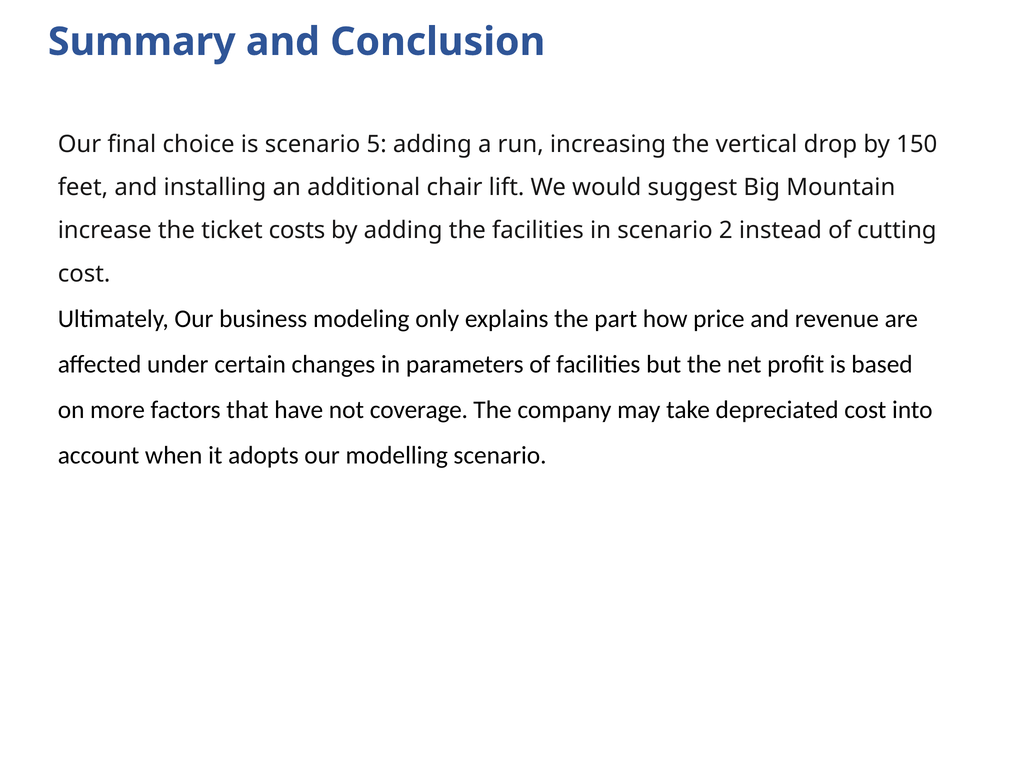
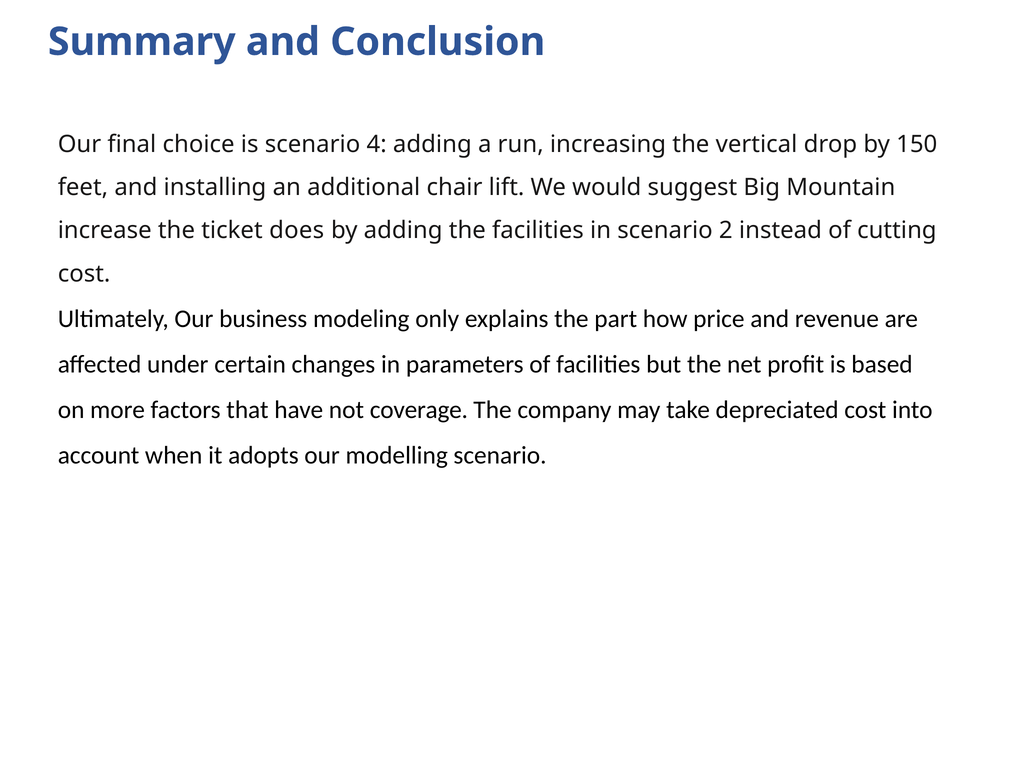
5: 5 -> 4
costs: costs -> does
